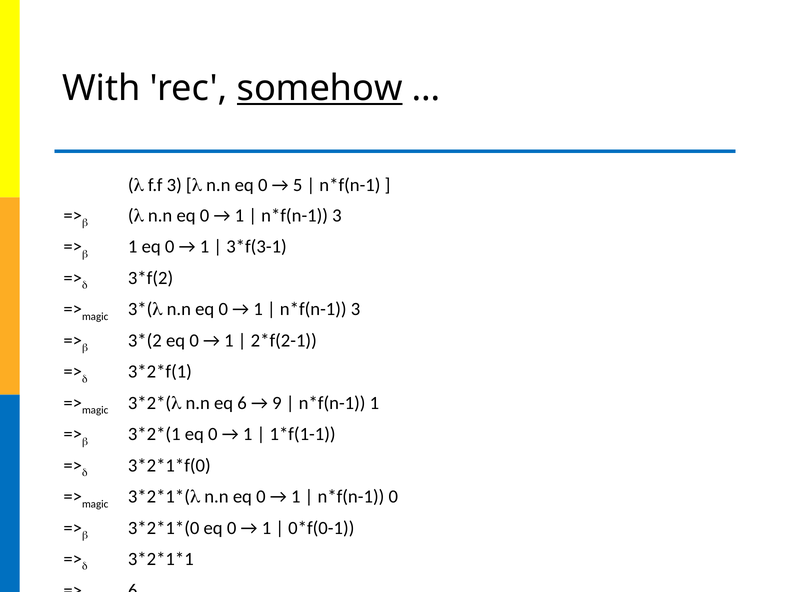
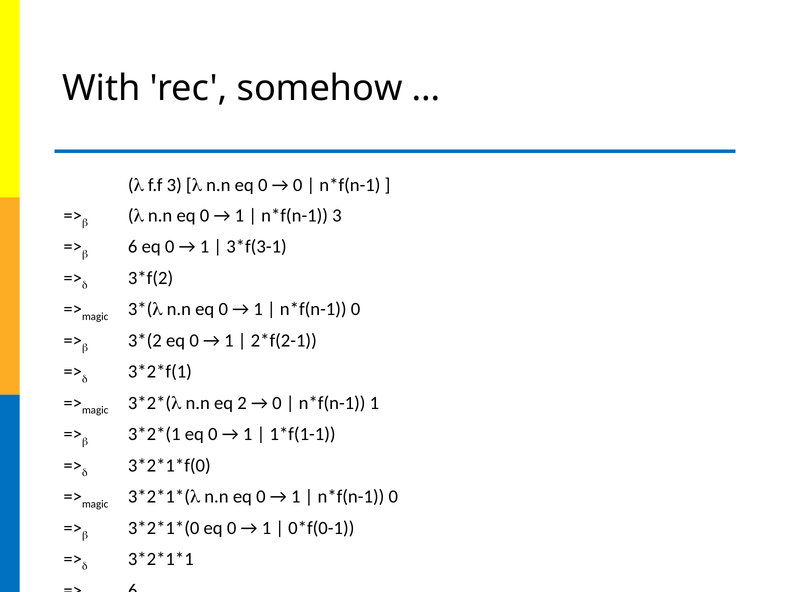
somehow underline: present -> none
5 at (298, 185): 5 -> 0
1 at (133, 247): 1 -> 6
3 at (356, 310): 3 -> 0
eq 6: 6 -> 2
9 at (277, 403): 9 -> 0
